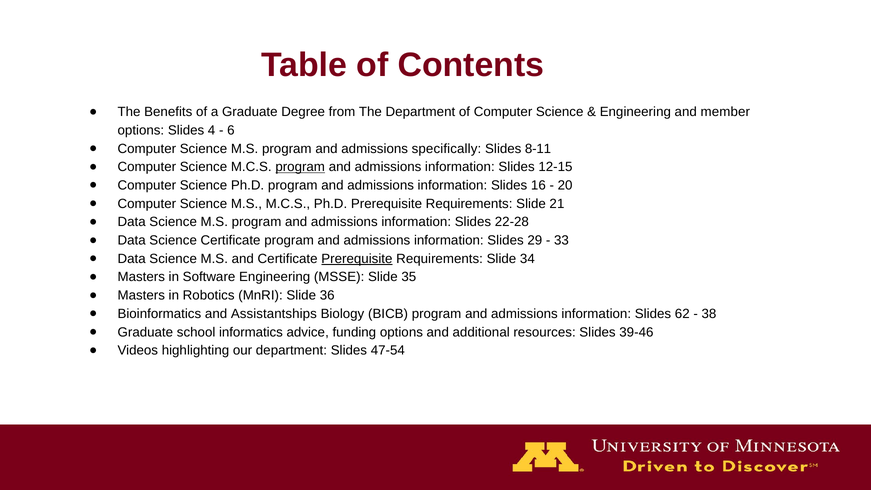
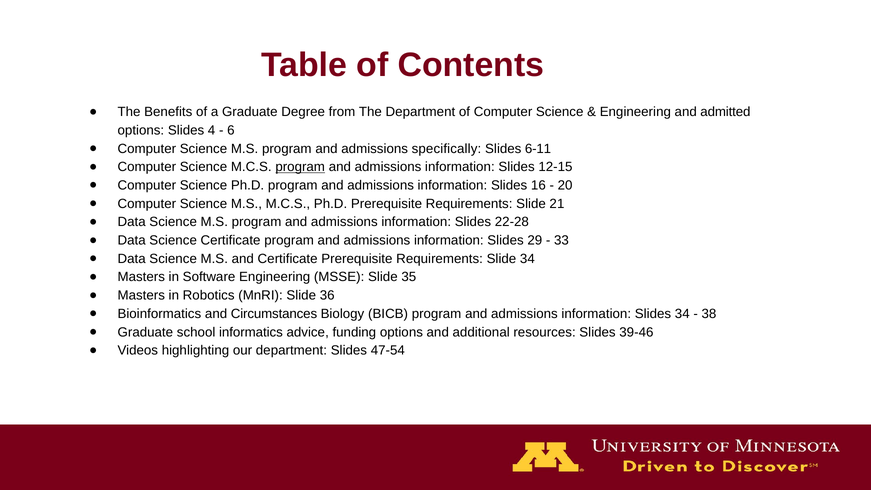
member: member -> admitted
8-11: 8-11 -> 6-11
Prerequisite at (357, 259) underline: present -> none
Assistantships: Assistantships -> Circumstances
Slides 62: 62 -> 34
